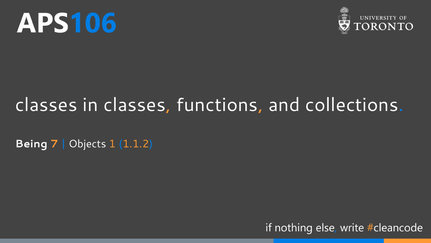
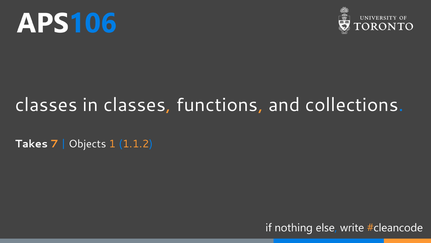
Being: Being -> Takes
